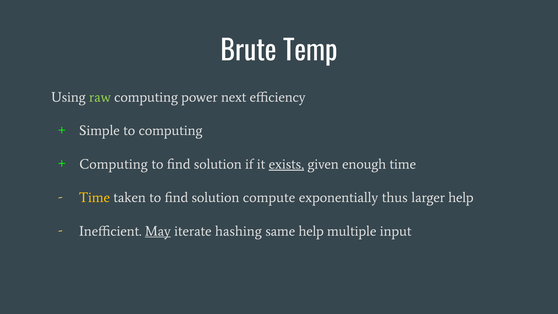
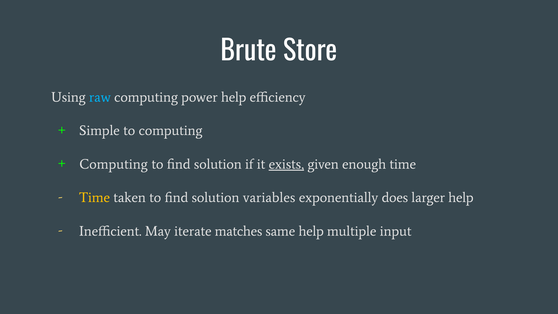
Temp: Temp -> Store
raw colour: light green -> light blue
power next: next -> help
compute: compute -> variables
thus: thus -> does
May underline: present -> none
hashing: hashing -> matches
